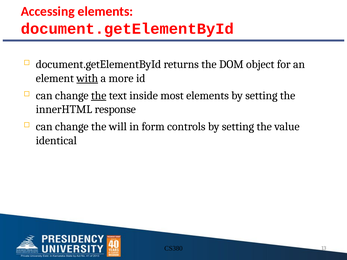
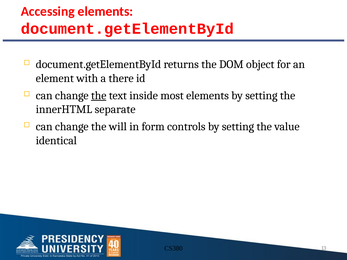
with underline: present -> none
more: more -> there
response: response -> separate
